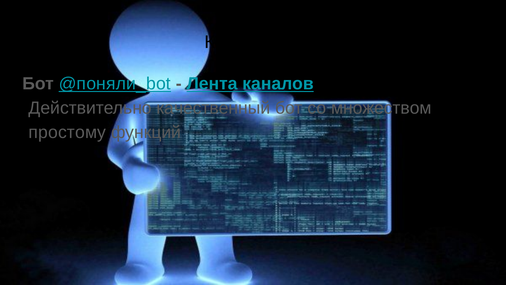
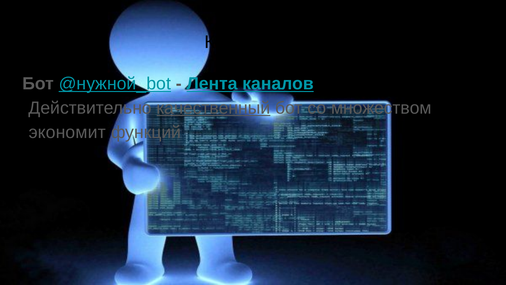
@поняли_bot: @поняли_bot -> @нужной_bot
качественный underline: none -> present
простому: простому -> экономит
